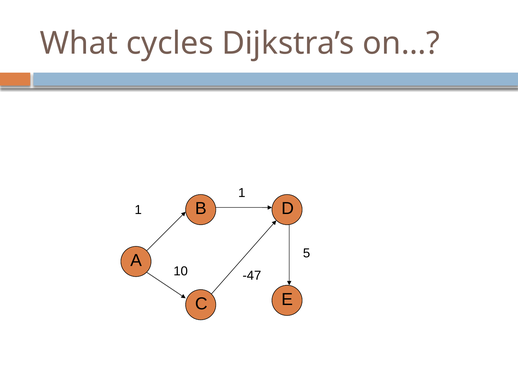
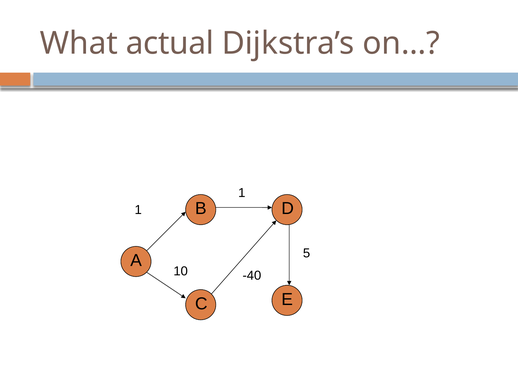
cycles: cycles -> actual
-47: -47 -> -40
